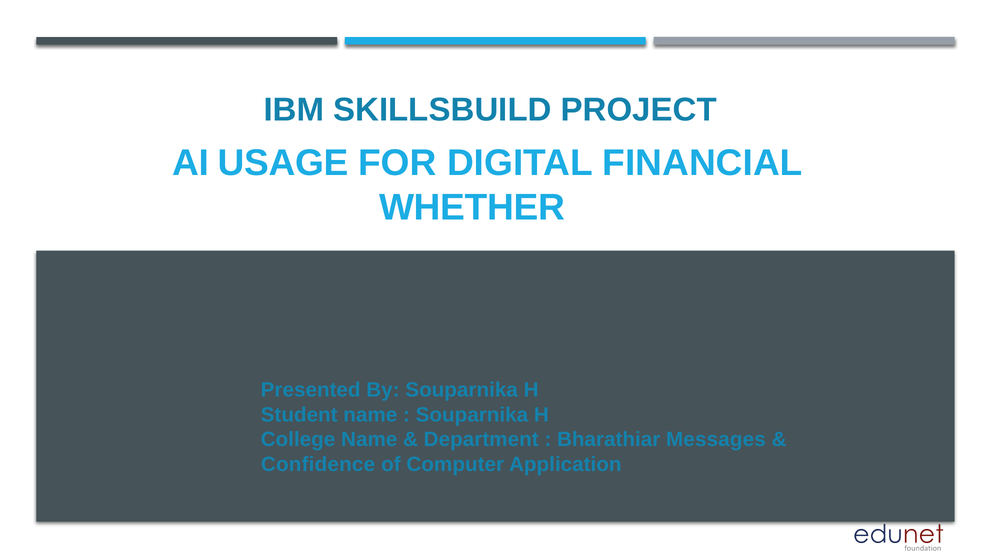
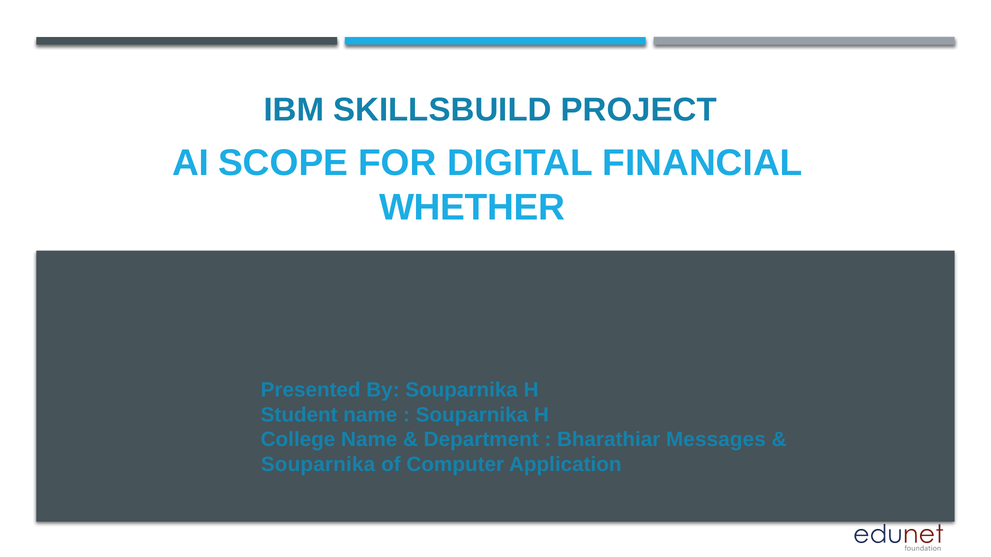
USAGE: USAGE -> SCOPE
Confidence at (318, 465): Confidence -> Souparnika
